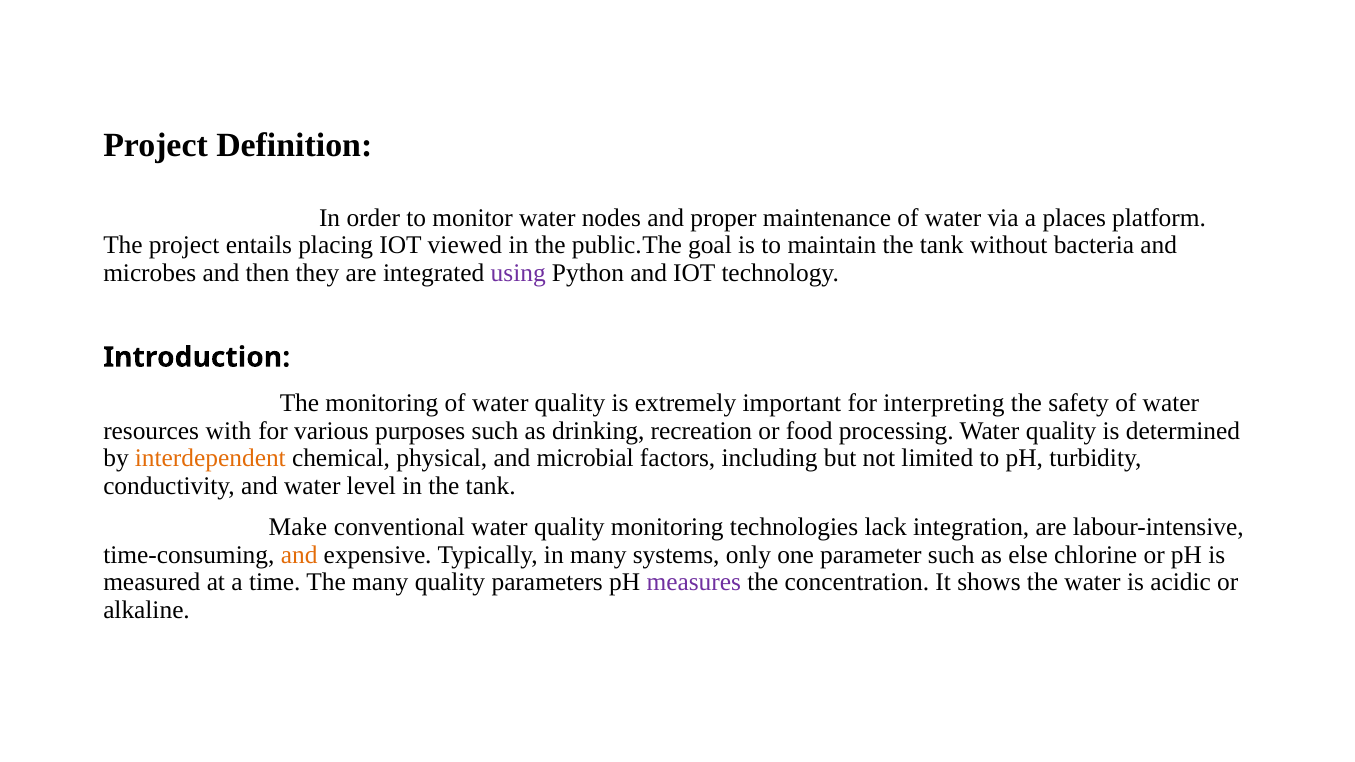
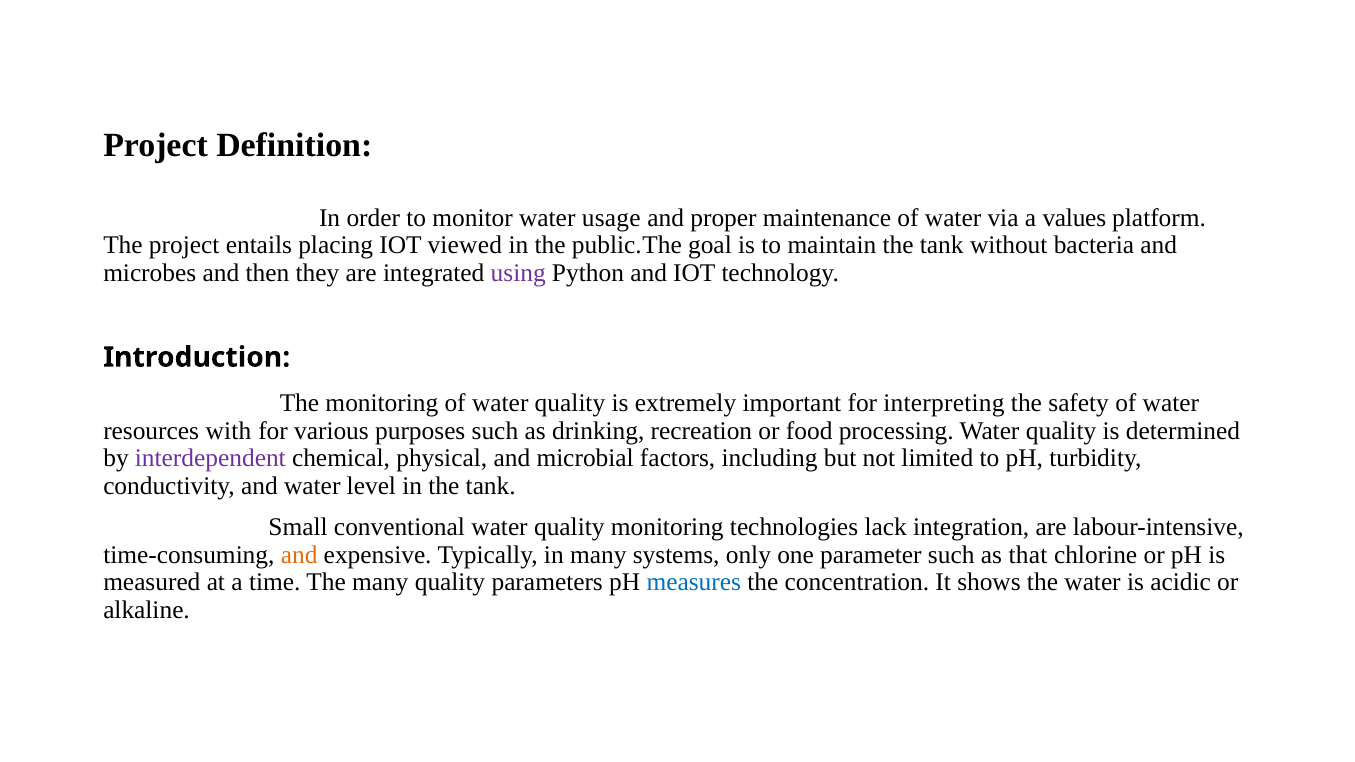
nodes: nodes -> usage
places: places -> values
interdependent colour: orange -> purple
Make: Make -> Small
else: else -> that
measures colour: purple -> blue
